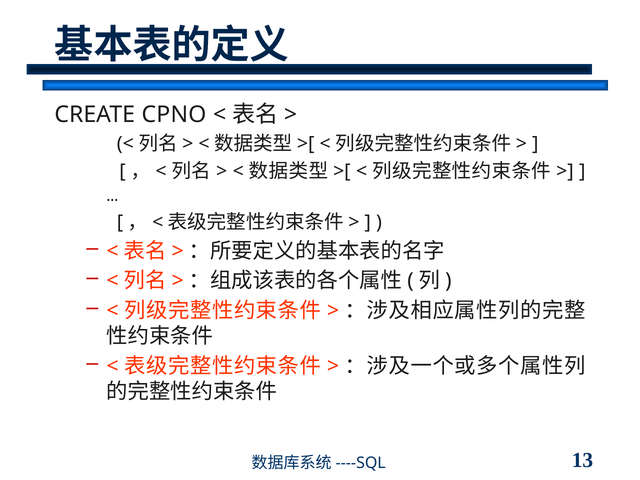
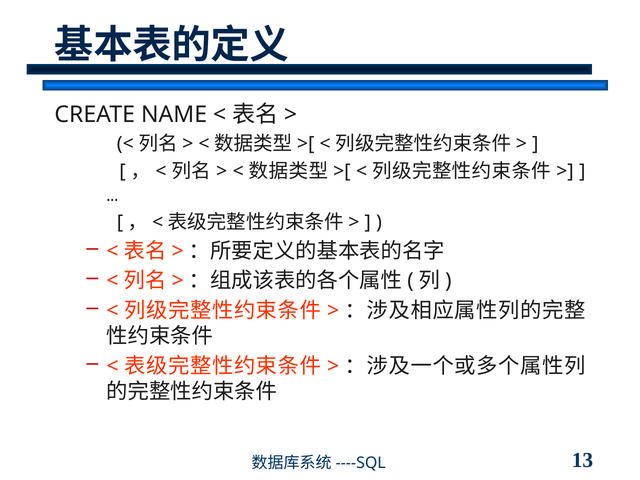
CPNO: CPNO -> NAME
